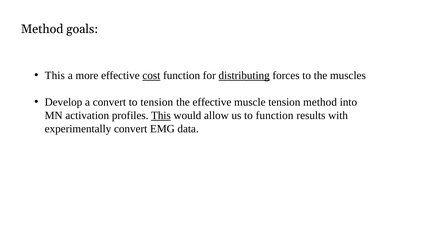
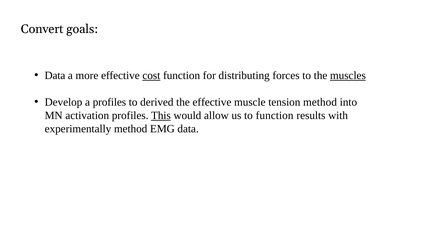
Method at (42, 29): Method -> Convert
This at (55, 75): This -> Data
distributing underline: present -> none
muscles underline: none -> present
a convert: convert -> profiles
to tension: tension -> derived
experimentally convert: convert -> method
